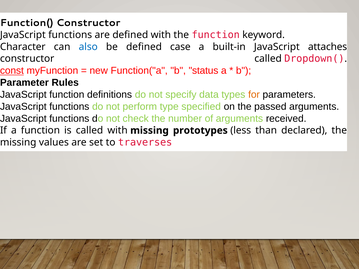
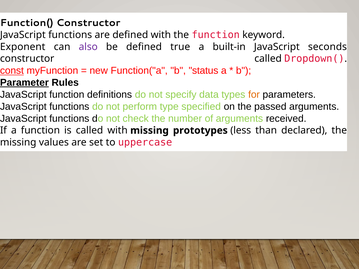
Character: Character -> Exponent
also colour: blue -> purple
case: case -> true
attaches: attaches -> seconds
Parameter underline: none -> present
traverses: traverses -> uppercase
